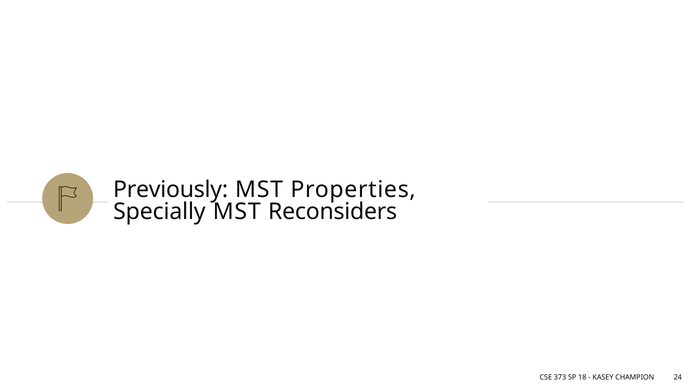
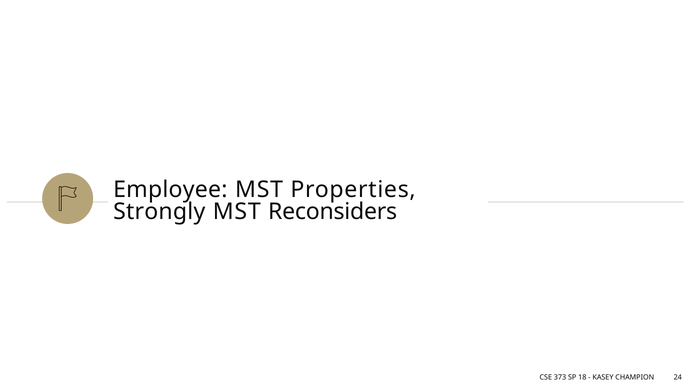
Previously: Previously -> Employee
Specially: Specially -> Strongly
